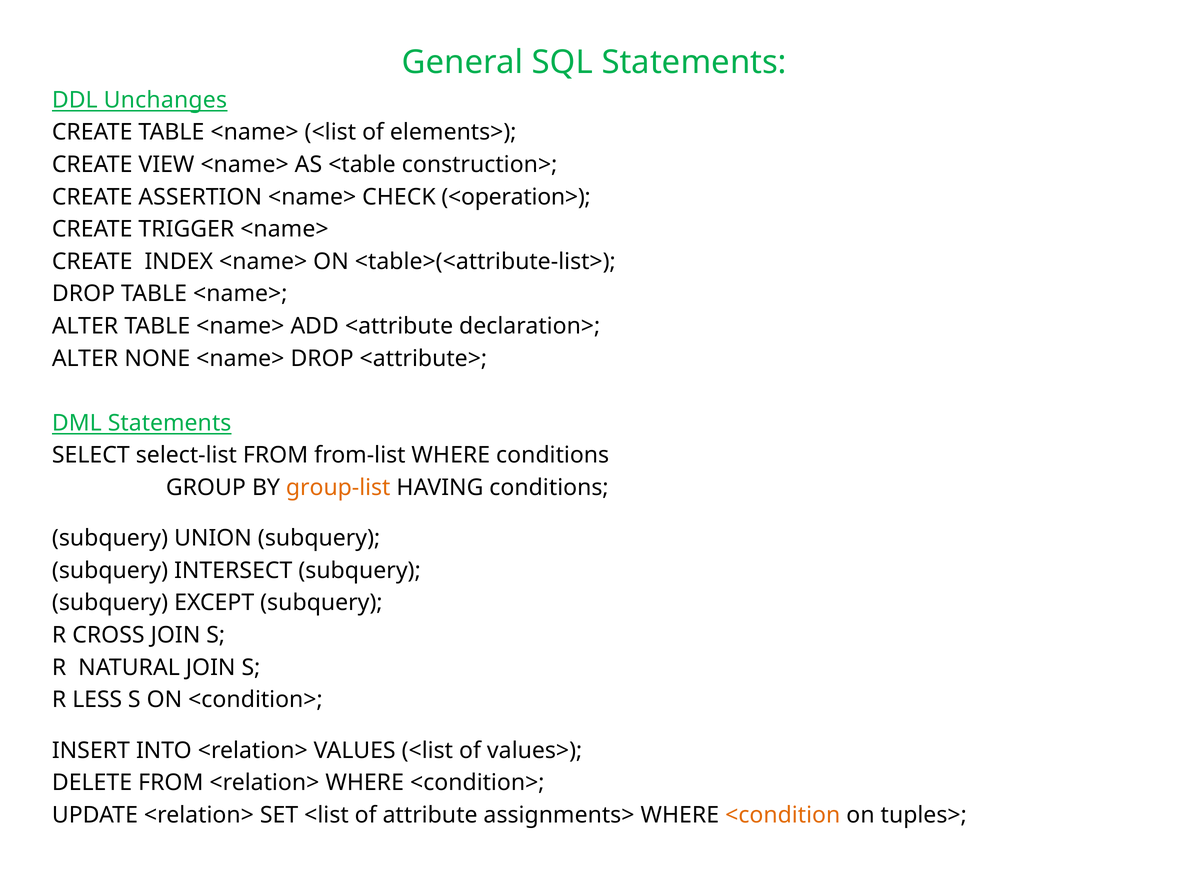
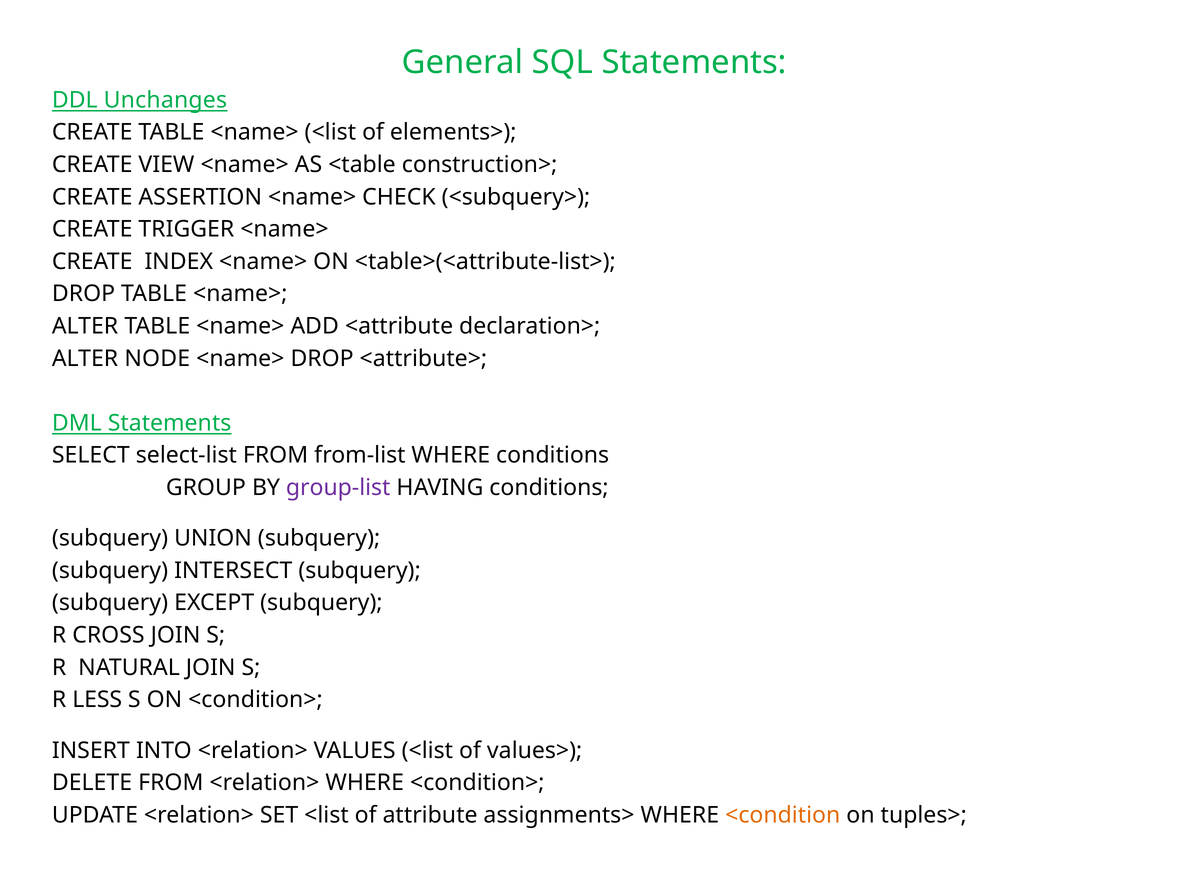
<operation>: <operation> -> <subquery>
NONE: NONE -> NODE
group-list colour: orange -> purple
